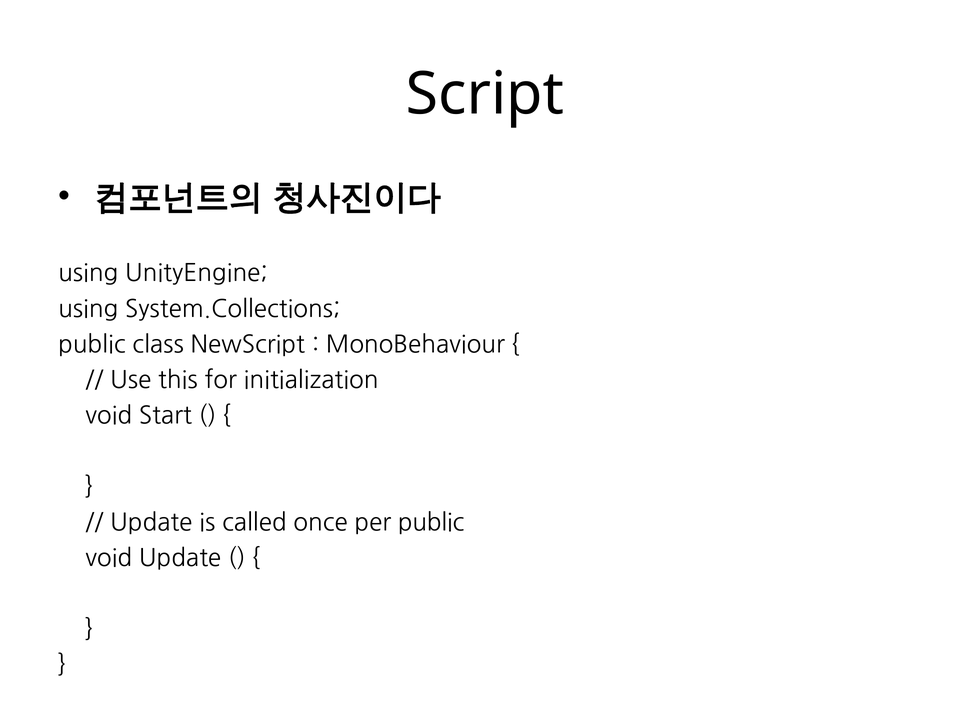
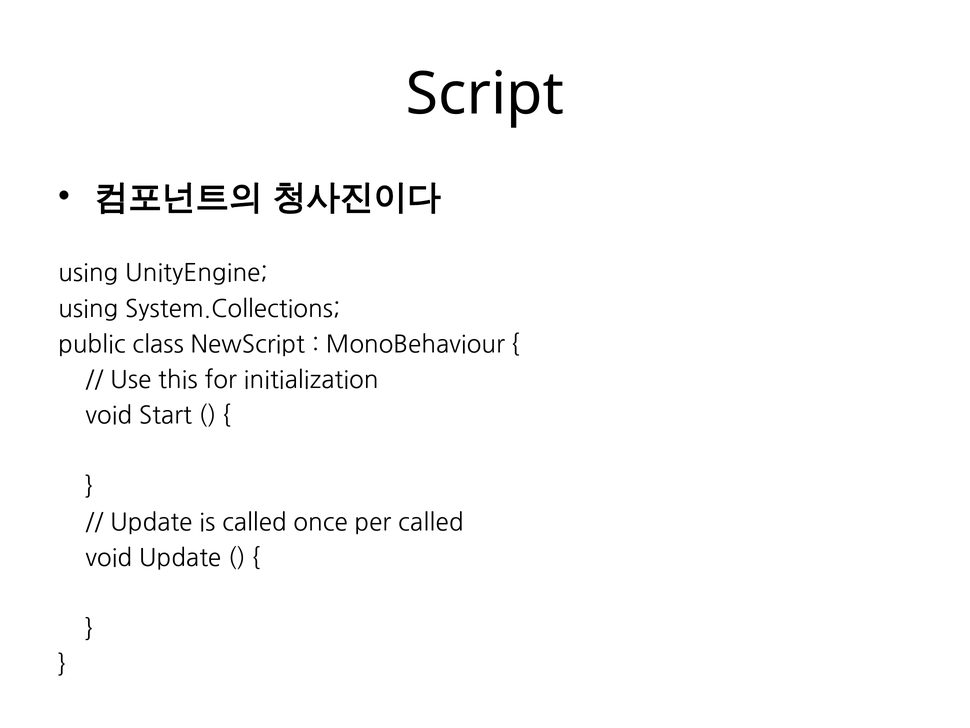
per public: public -> called
